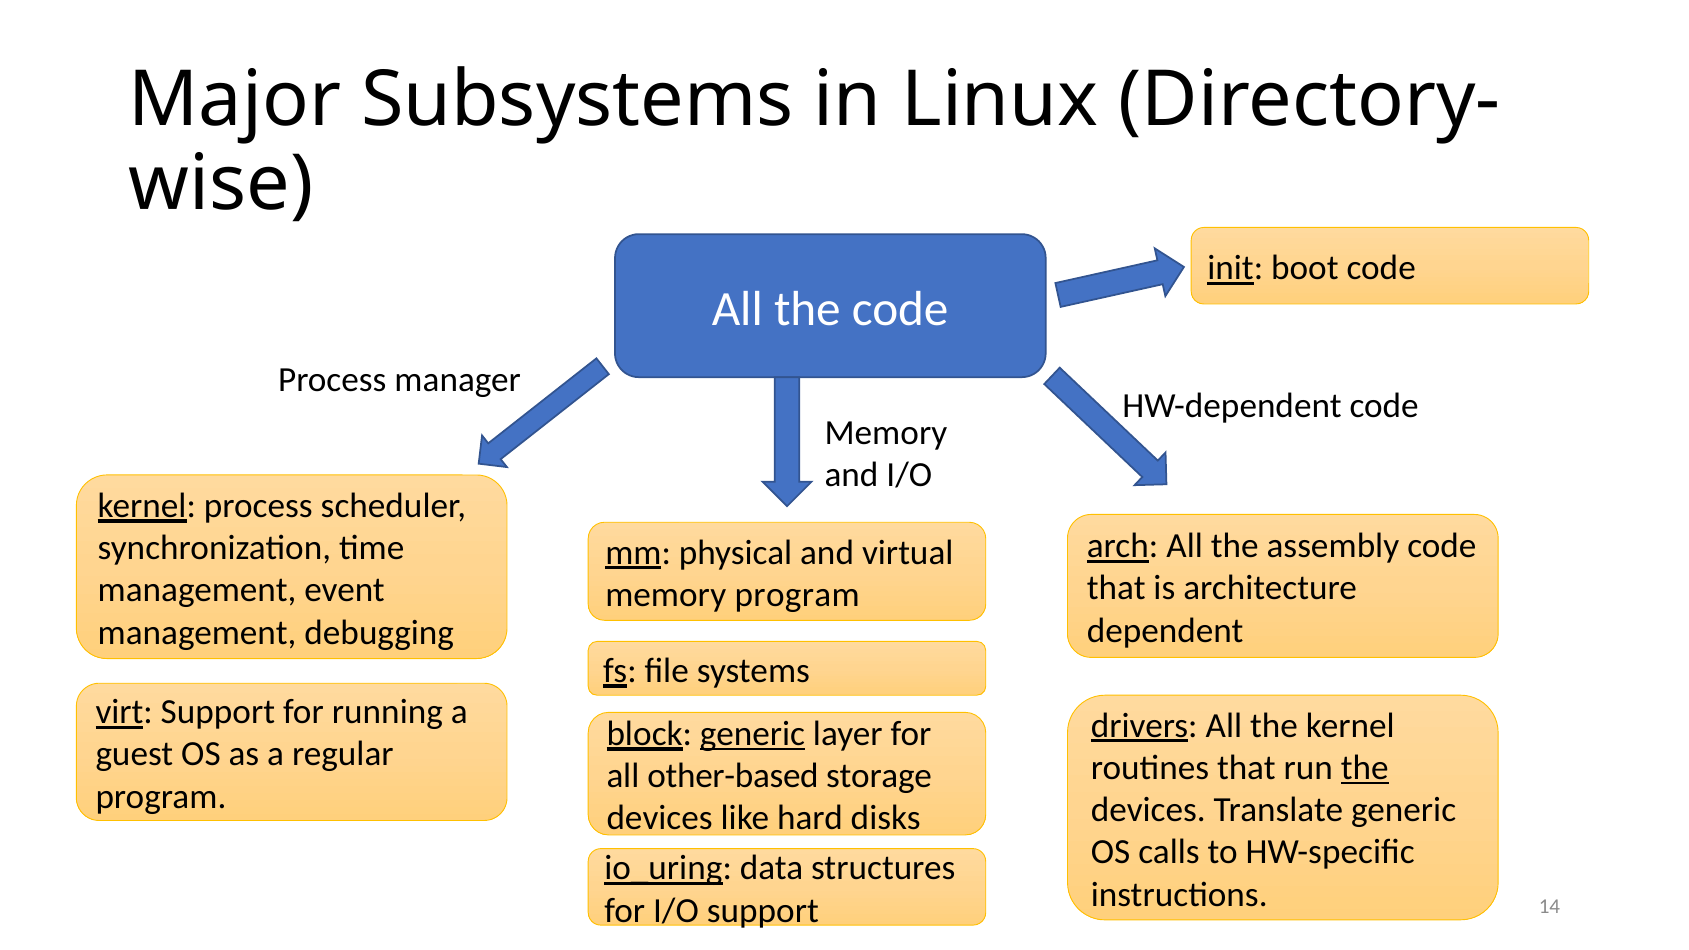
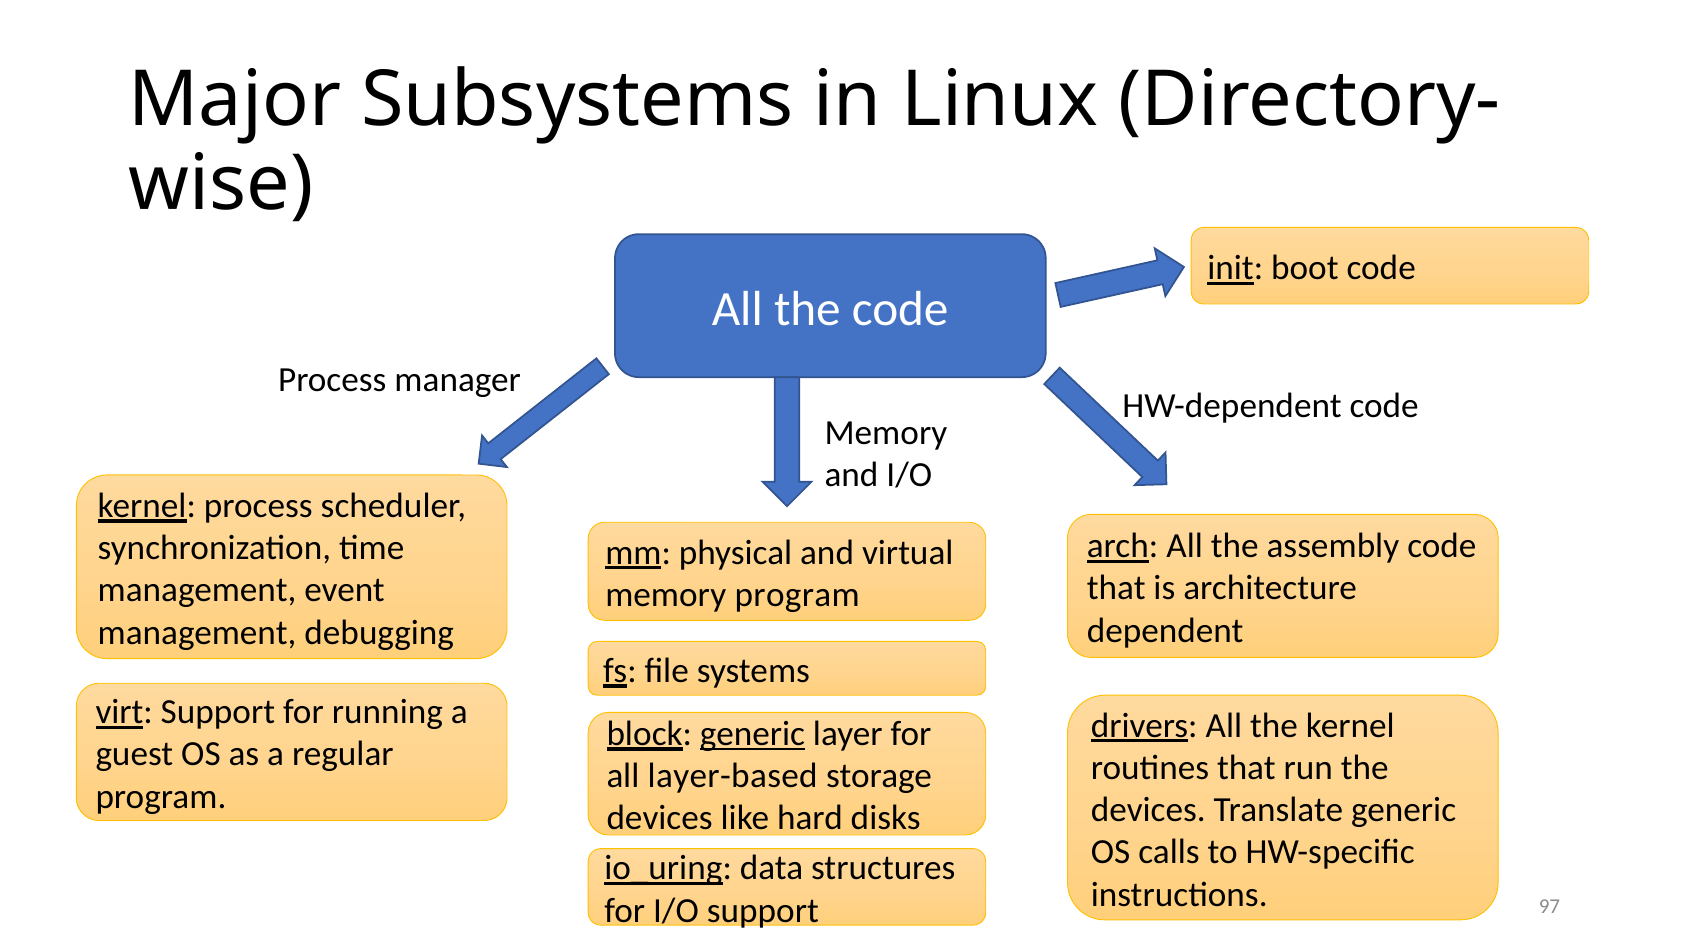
the at (1365, 768) underline: present -> none
other-based: other-based -> layer-based
14: 14 -> 97
